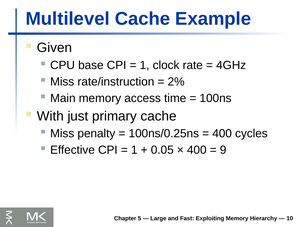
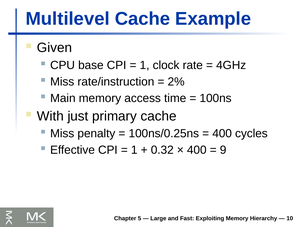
0.05: 0.05 -> 0.32
